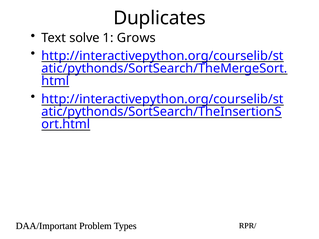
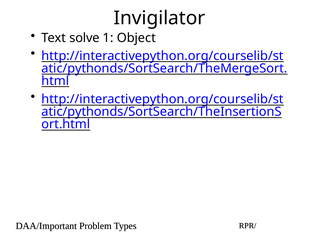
Duplicates: Duplicates -> Invigilator
Grows: Grows -> Object
